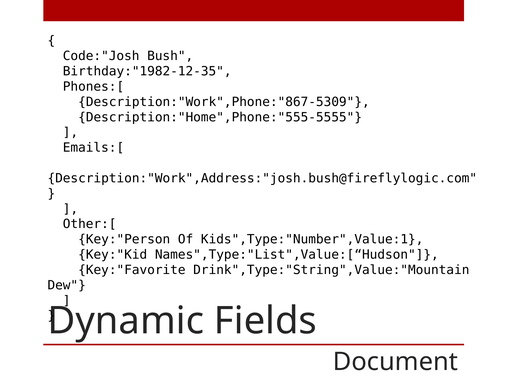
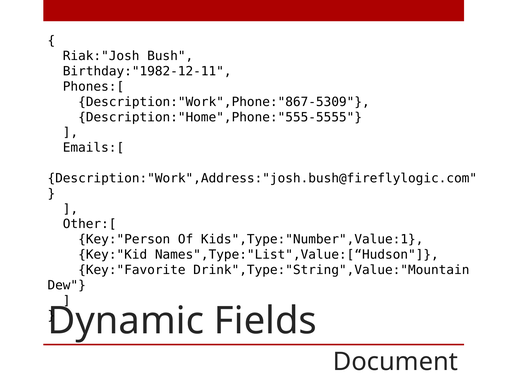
Code:"Josh: Code:"Josh -> Riak:"Josh
Birthday:"1982-12-35: Birthday:"1982-12-35 -> Birthday:"1982-12-11
